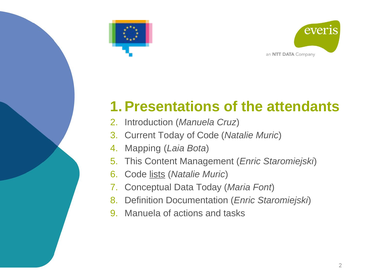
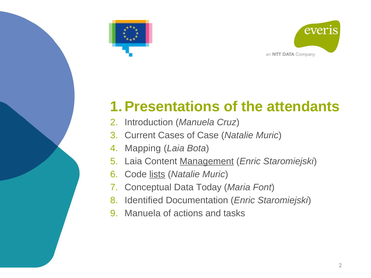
Current Today: Today -> Cases
of Code: Code -> Case
This at (133, 161): This -> Laia
Management underline: none -> present
Definition: Definition -> Identified
